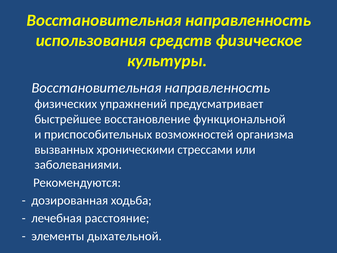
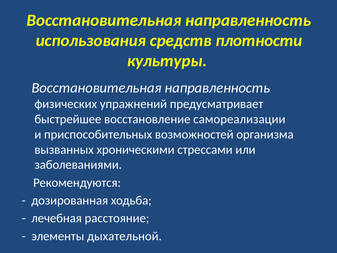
физическое: физическое -> плотности
функциональной: функциональной -> самореализации
